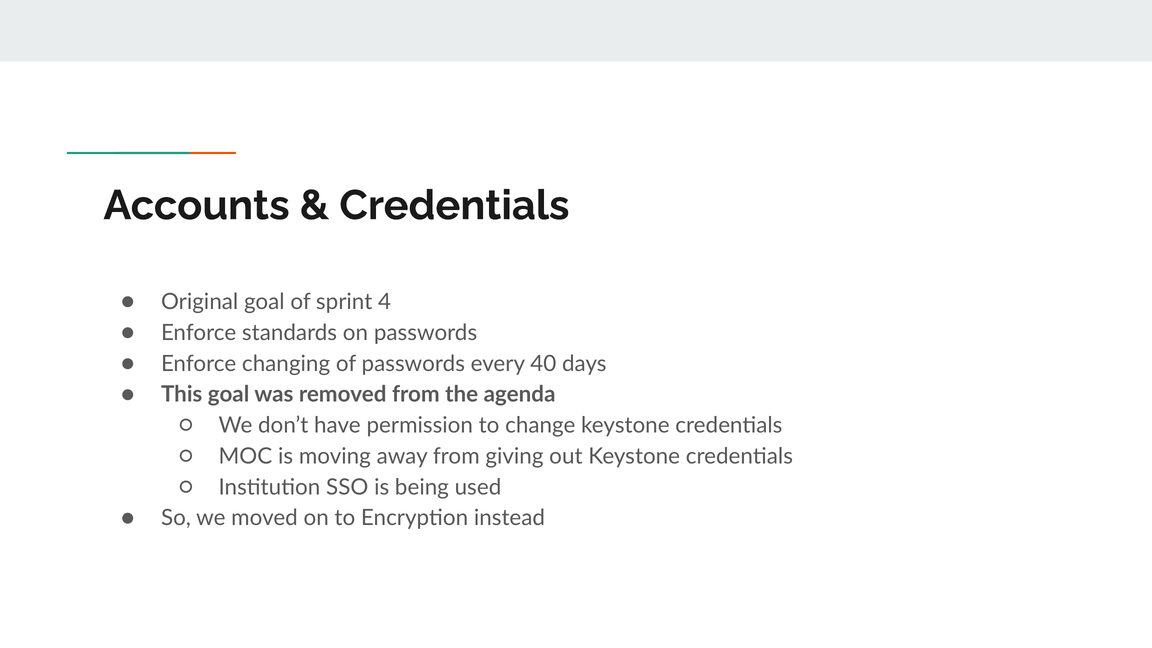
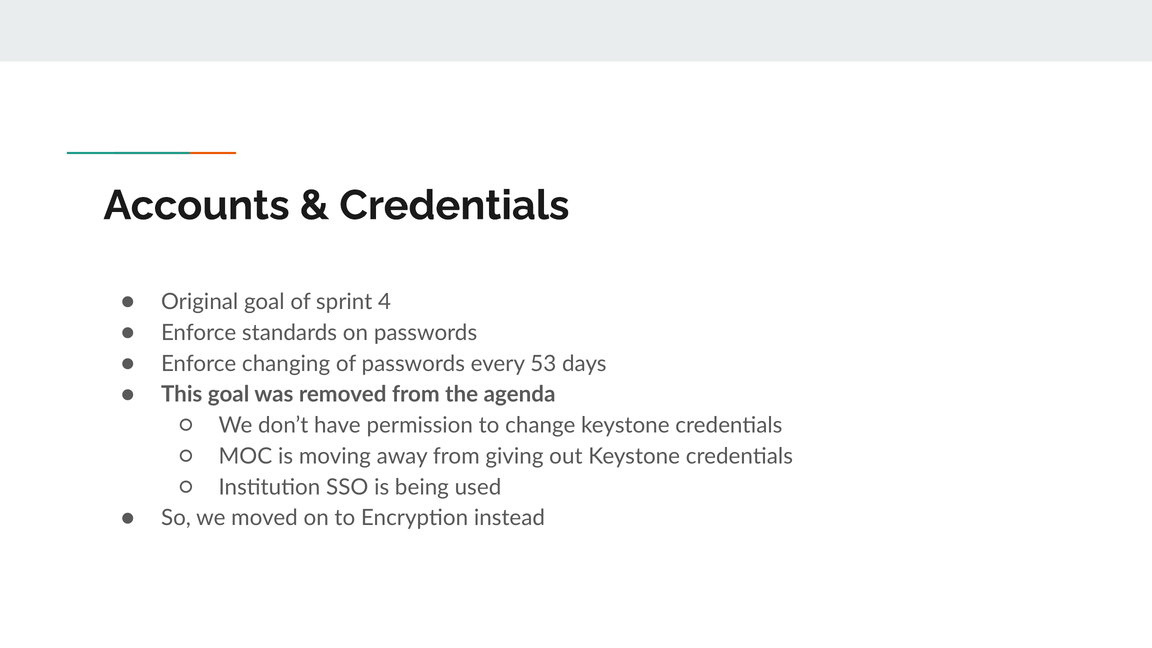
40: 40 -> 53
